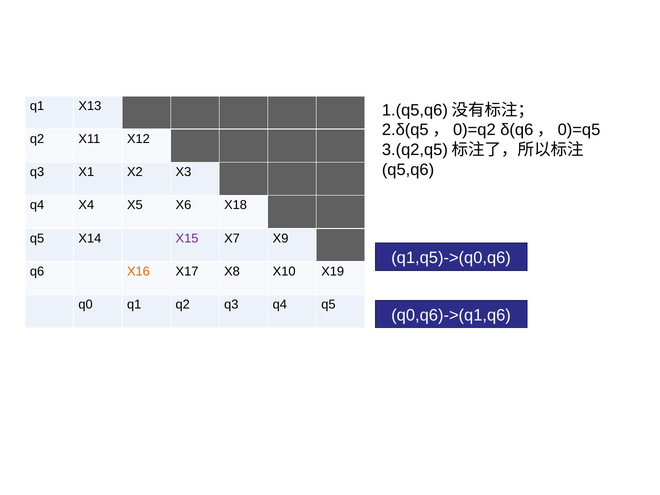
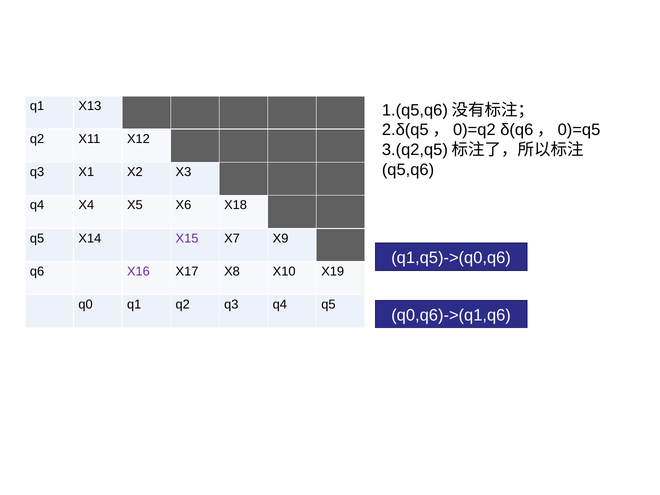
X16 colour: orange -> purple
